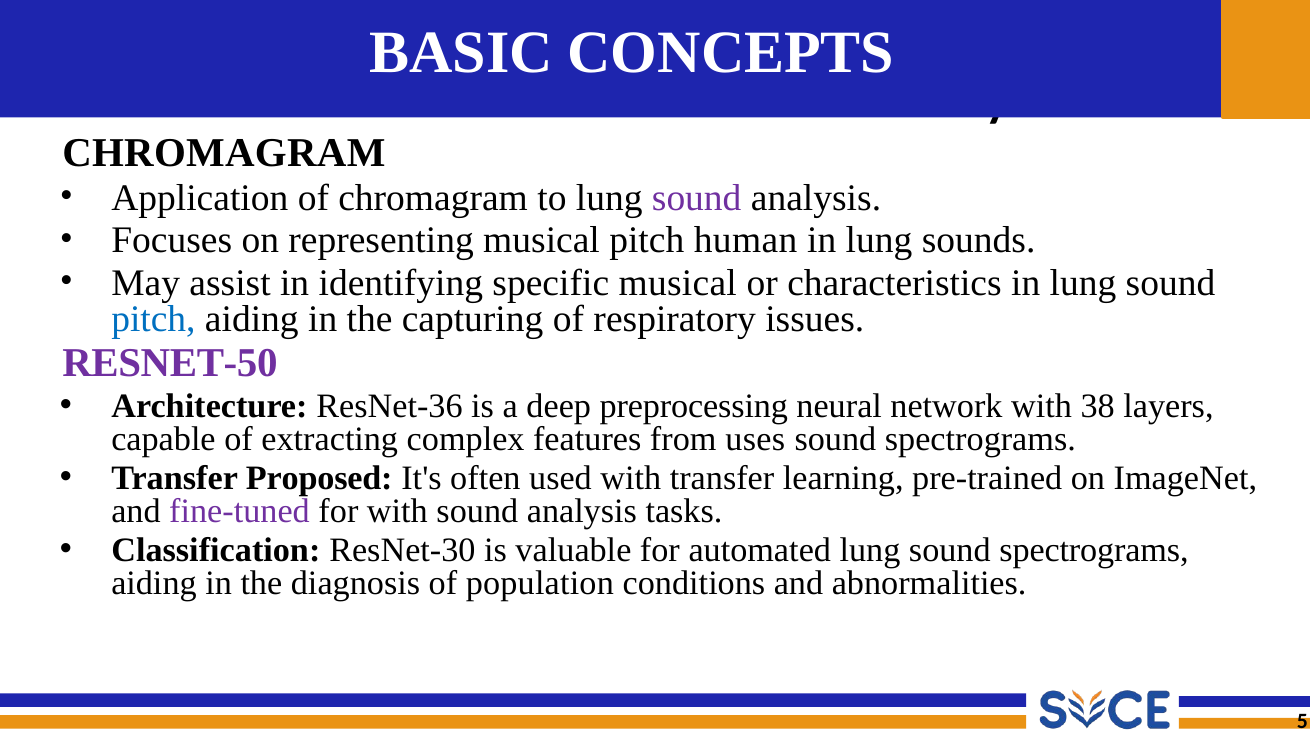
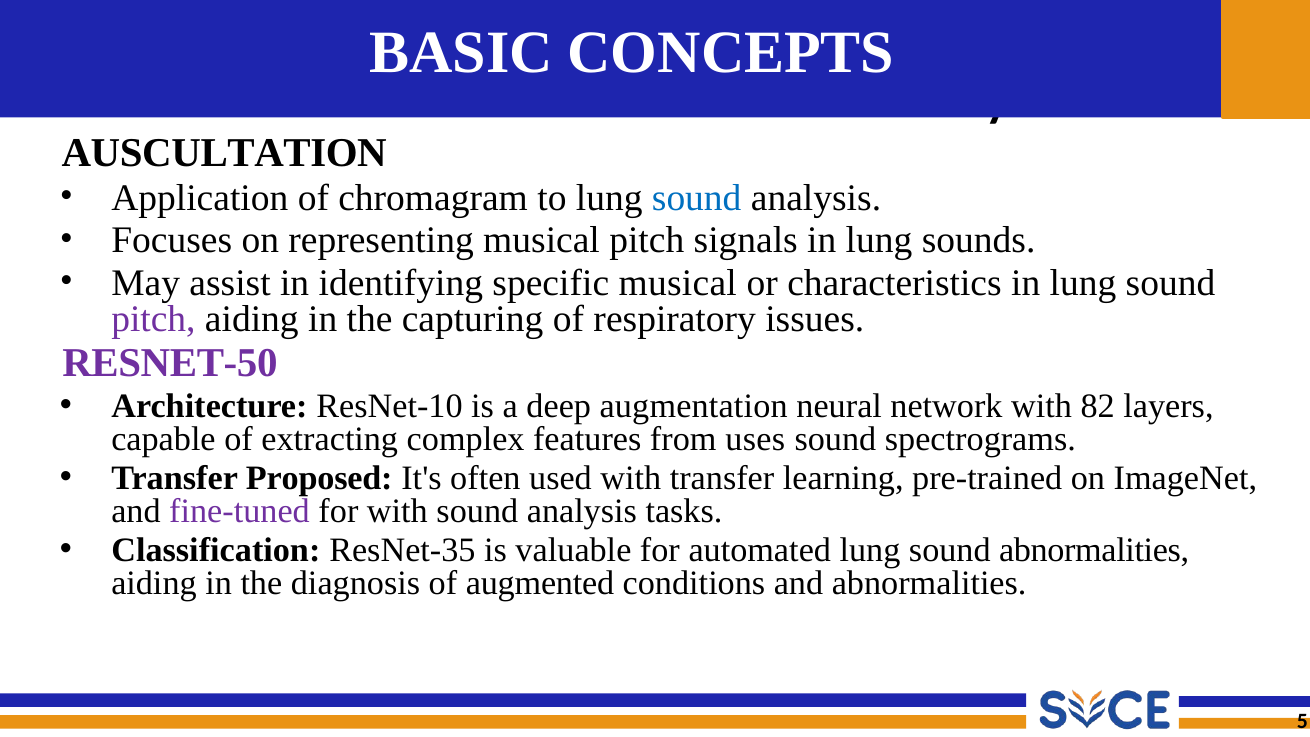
CHROMAGRAM at (224, 153): CHROMAGRAM -> AUSCULTATION
sound at (697, 198) colour: purple -> blue
human: human -> signals
pitch at (153, 319) colour: blue -> purple
ResNet-36: ResNet-36 -> ResNet-10
preprocessing: preprocessing -> augmentation
38: 38 -> 82
ResNet-30: ResNet-30 -> ResNet-35
lung sound spectrograms: spectrograms -> abnormalities
population: population -> augmented
